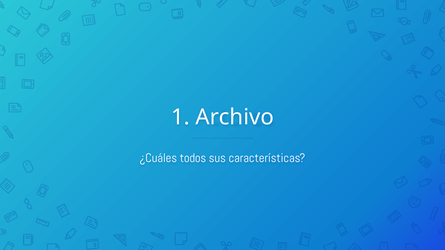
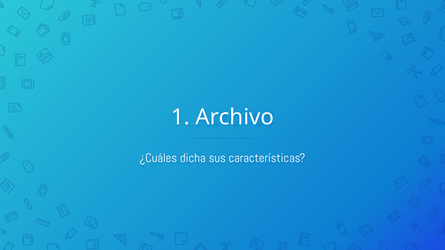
todos: todos -> dicha
